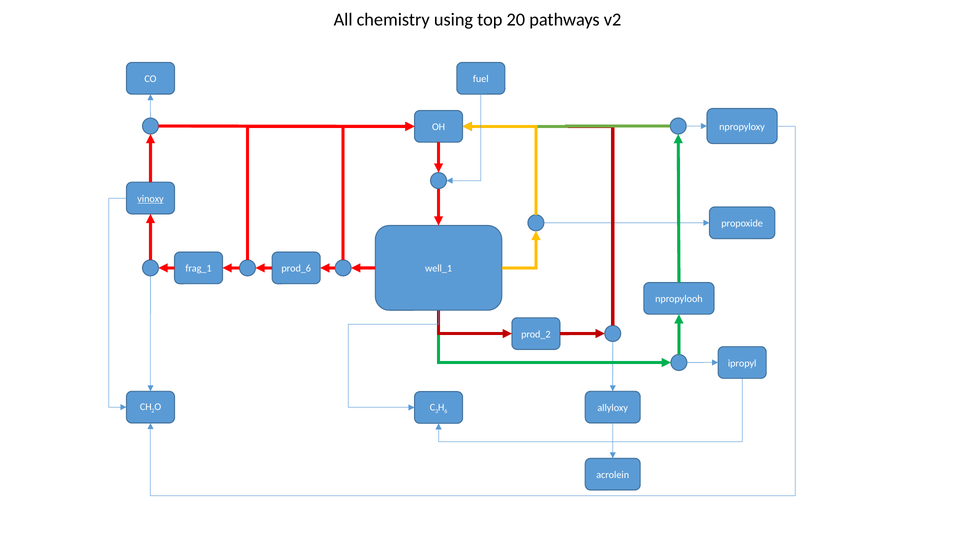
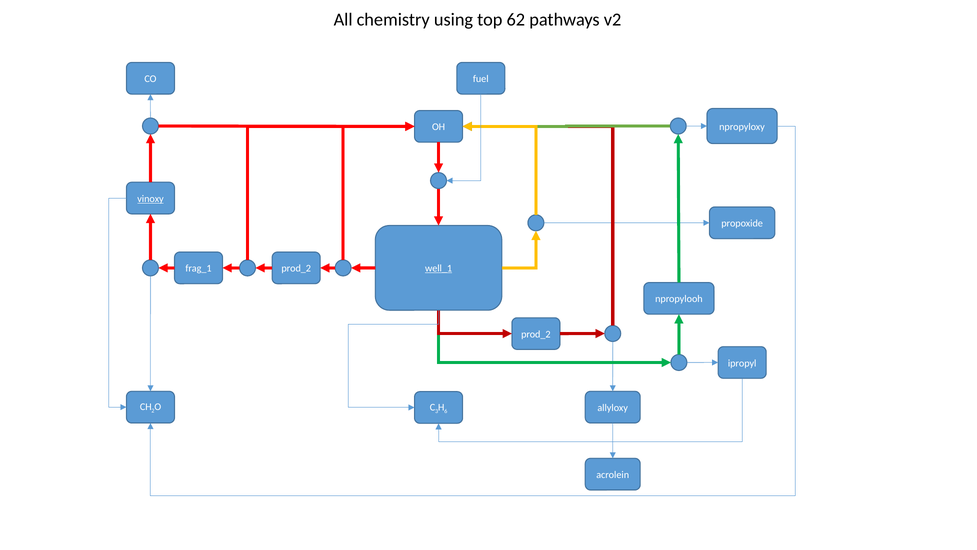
20: 20 -> 62
well_1 underline: none -> present
prod_6 at (296, 268): prod_6 -> prod_2
